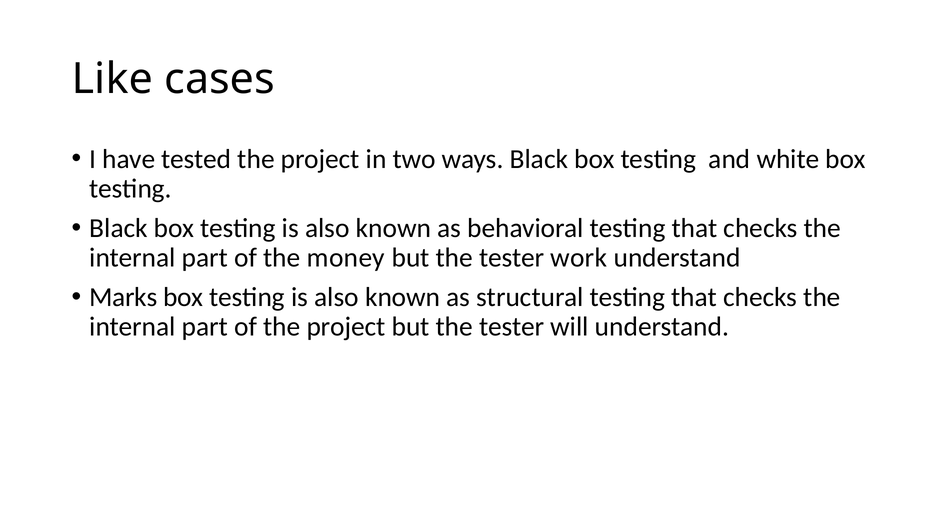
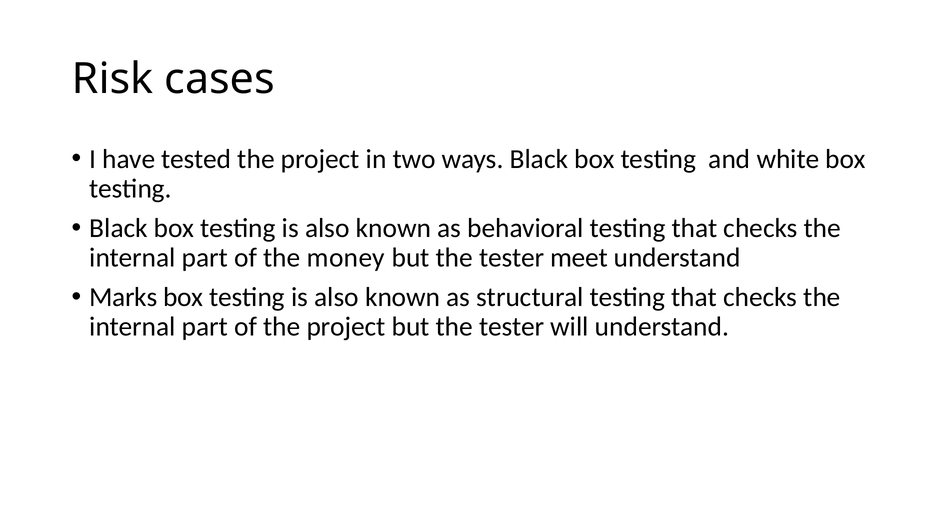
Like: Like -> Risk
work: work -> meet
